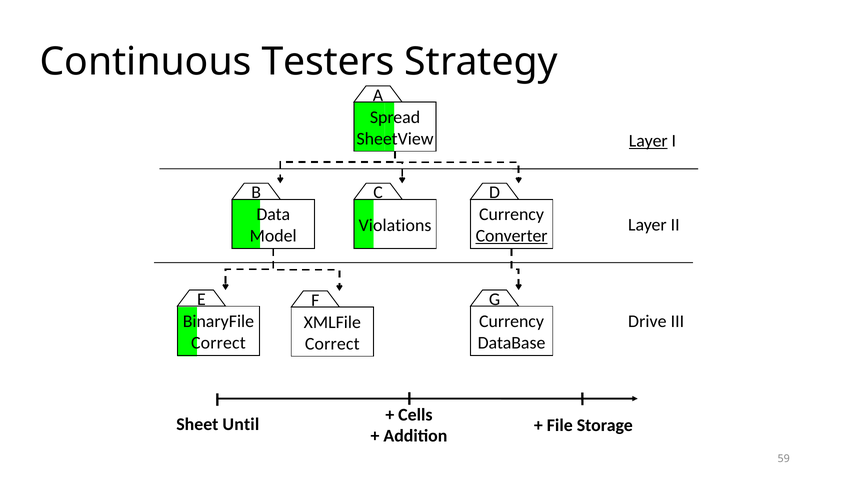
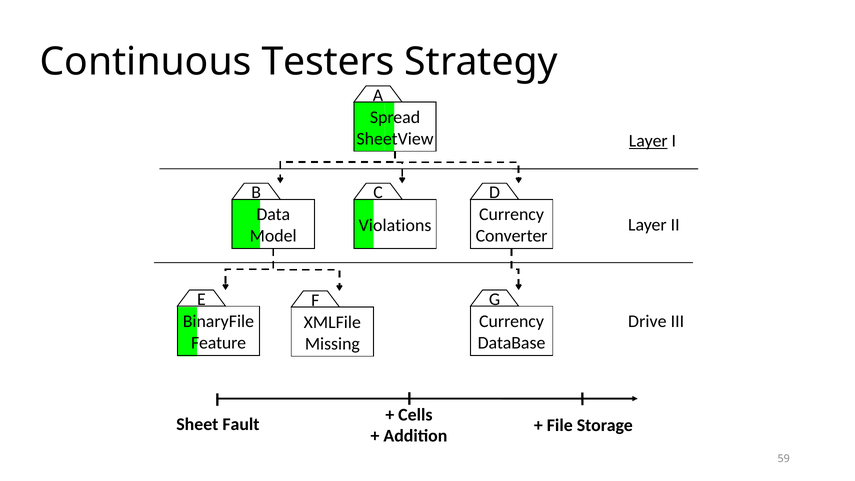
Converter underline: present -> none
Correct at (218, 343): Correct -> Feature
Correct at (332, 344): Correct -> Missing
Until: Until -> Fault
